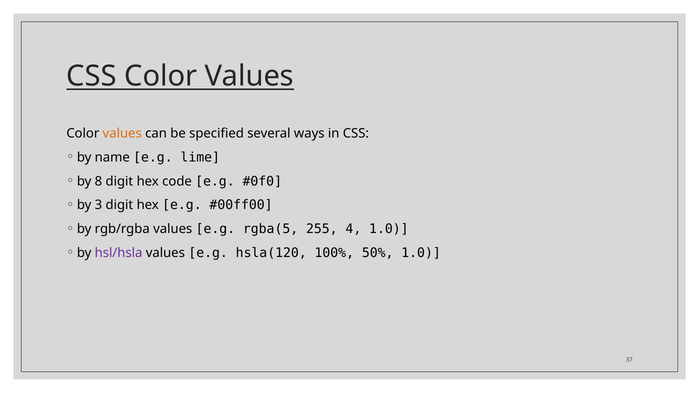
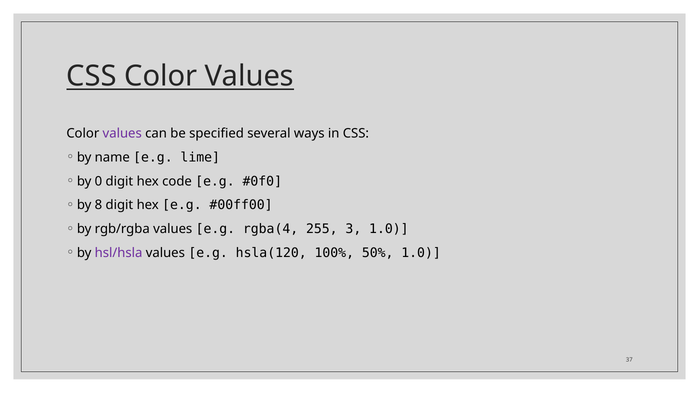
values at (122, 134) colour: orange -> purple
8: 8 -> 0
3: 3 -> 8
rgba(5: rgba(5 -> rgba(4
4: 4 -> 3
